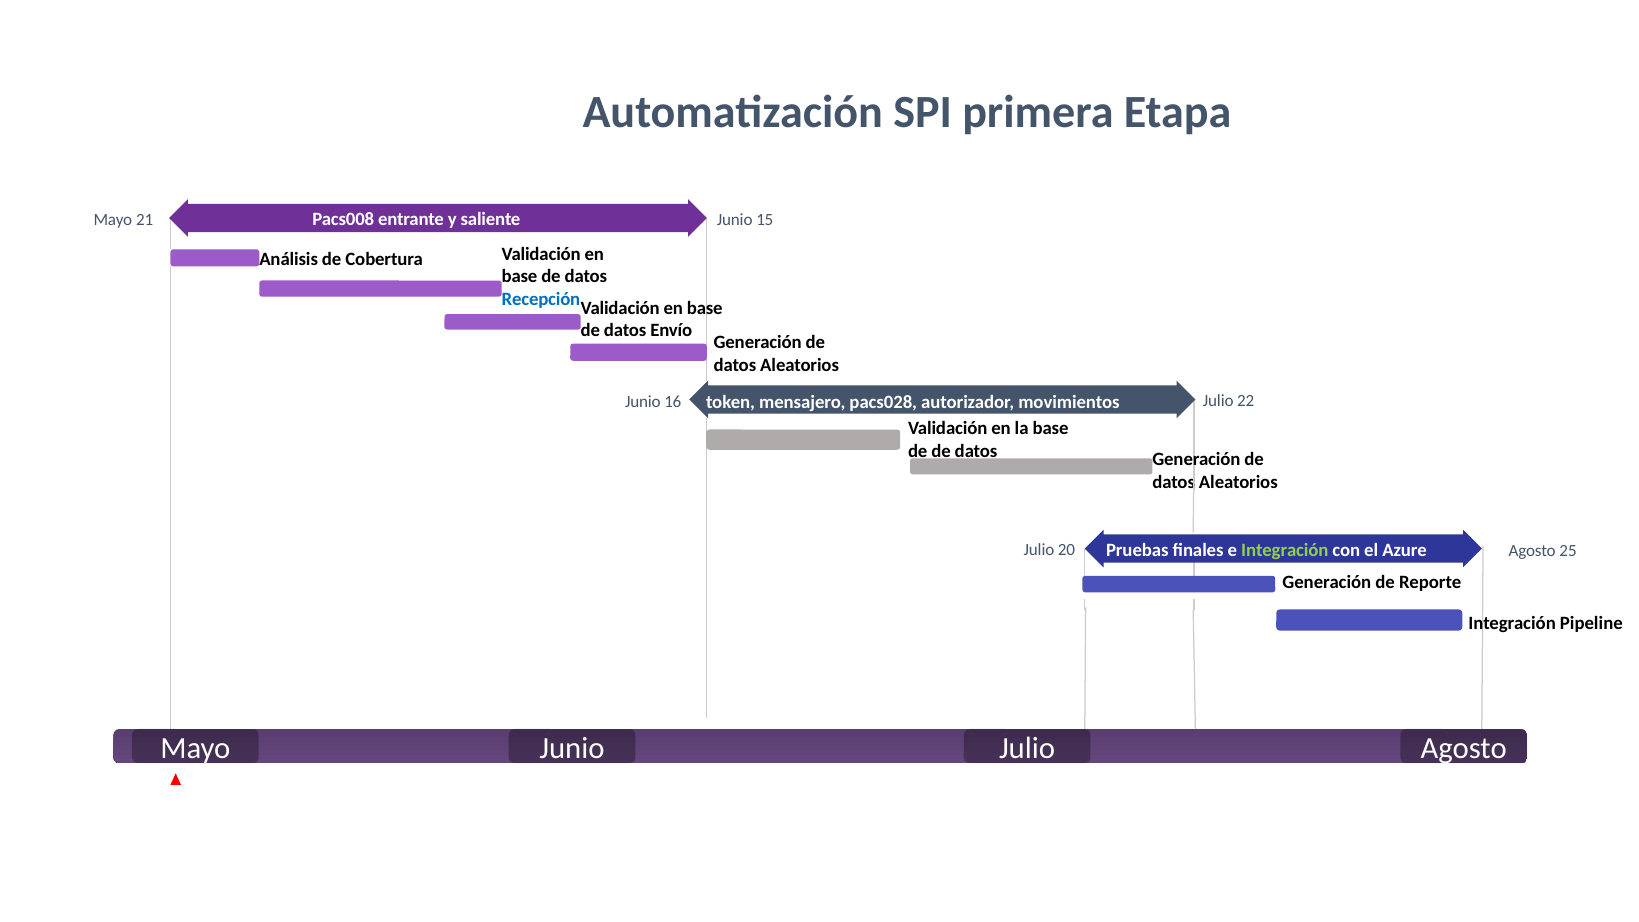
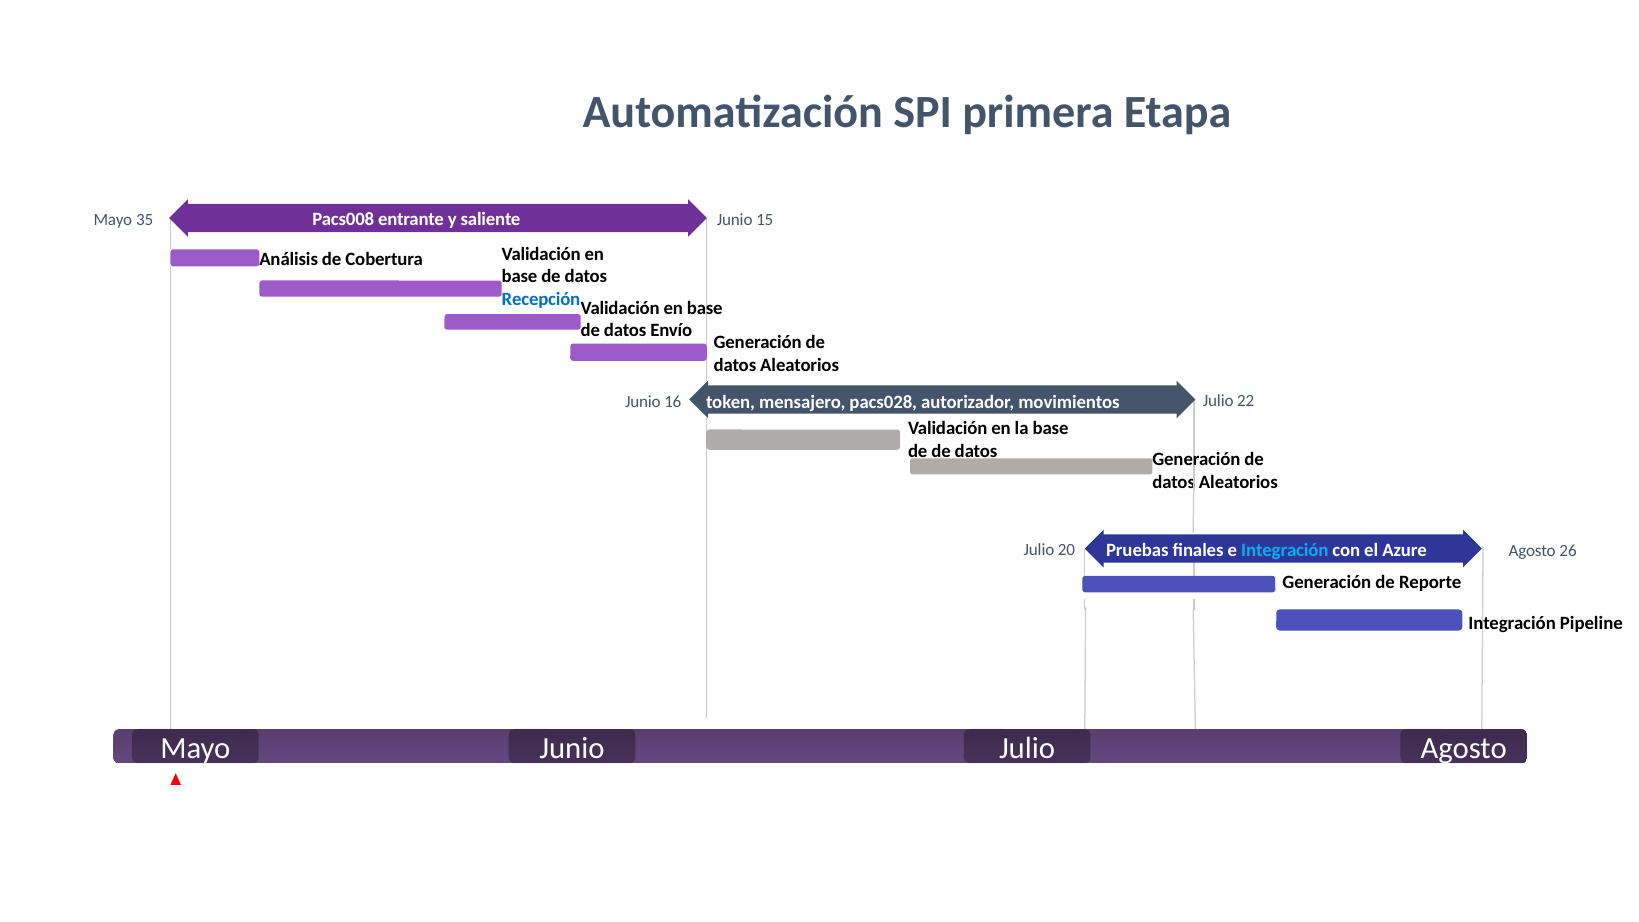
21: 21 -> 35
Integración at (1285, 550) colour: light green -> light blue
25: 25 -> 26
